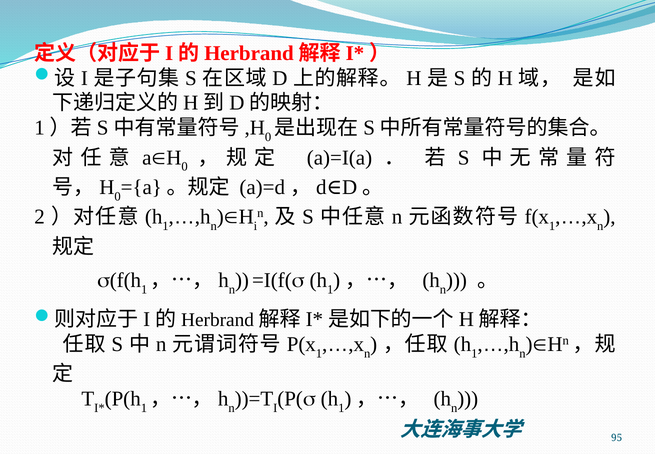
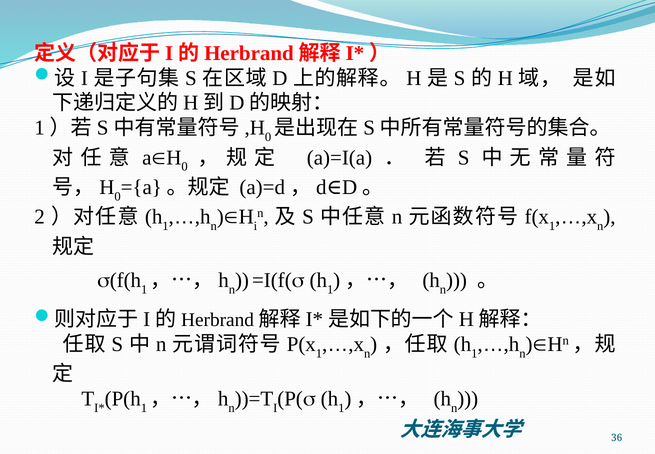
95: 95 -> 36
